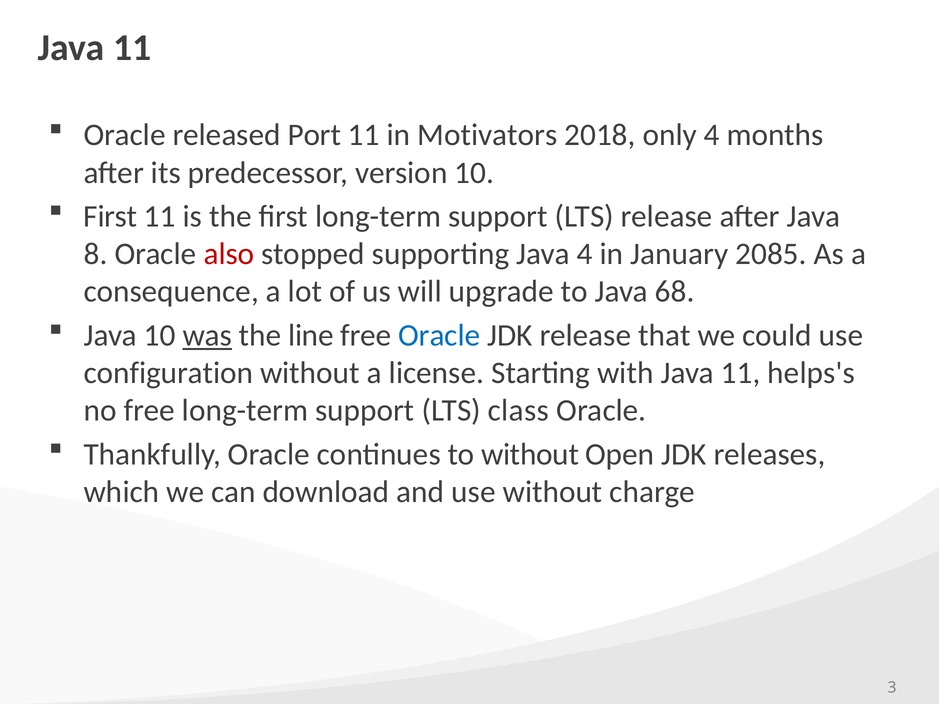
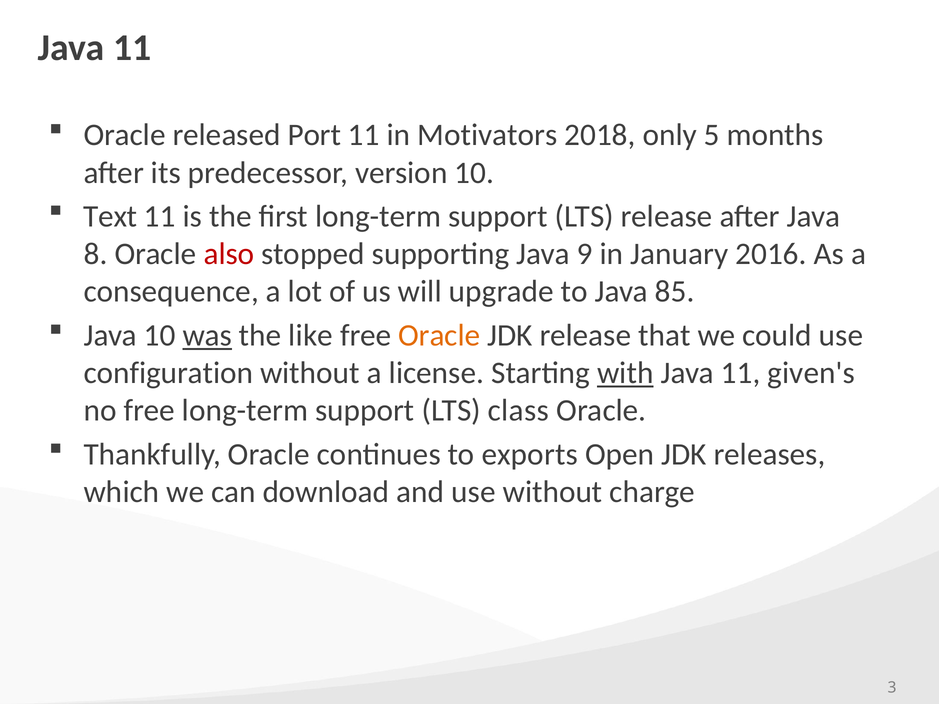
only 4: 4 -> 5
First at (110, 217): First -> Text
Java 4: 4 -> 9
2085: 2085 -> 2016
68: 68 -> 85
line: line -> like
Oracle at (439, 336) colour: blue -> orange
with underline: none -> present
helps's: helps's -> given's
to without: without -> exports
